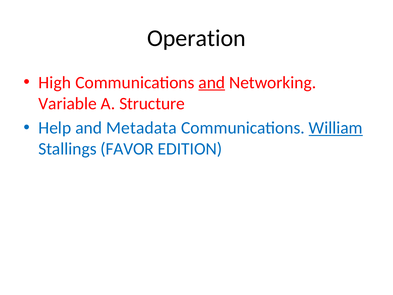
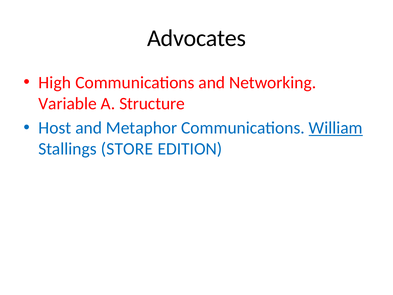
Operation: Operation -> Advocates
and at (212, 82) underline: present -> none
Help: Help -> Host
Metadata: Metadata -> Metaphor
FAVOR: FAVOR -> STORE
